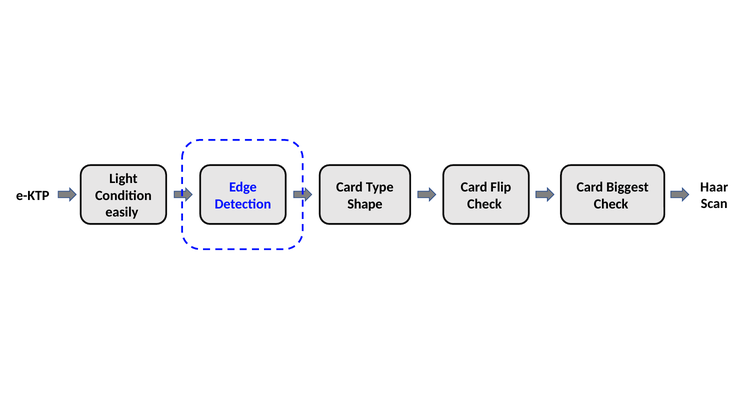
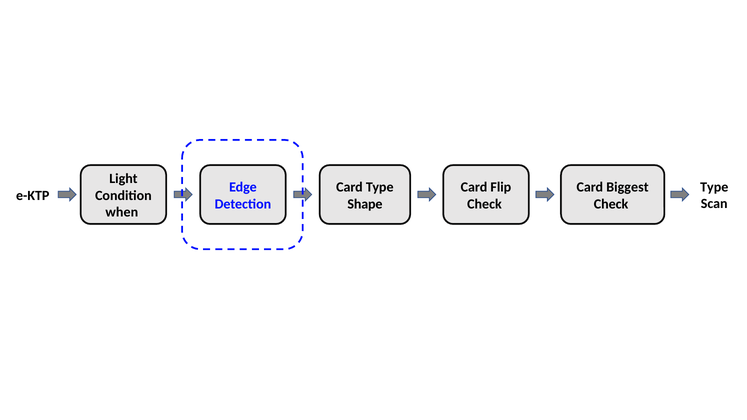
Haar at (714, 187): Haar -> Type
easily: easily -> when
